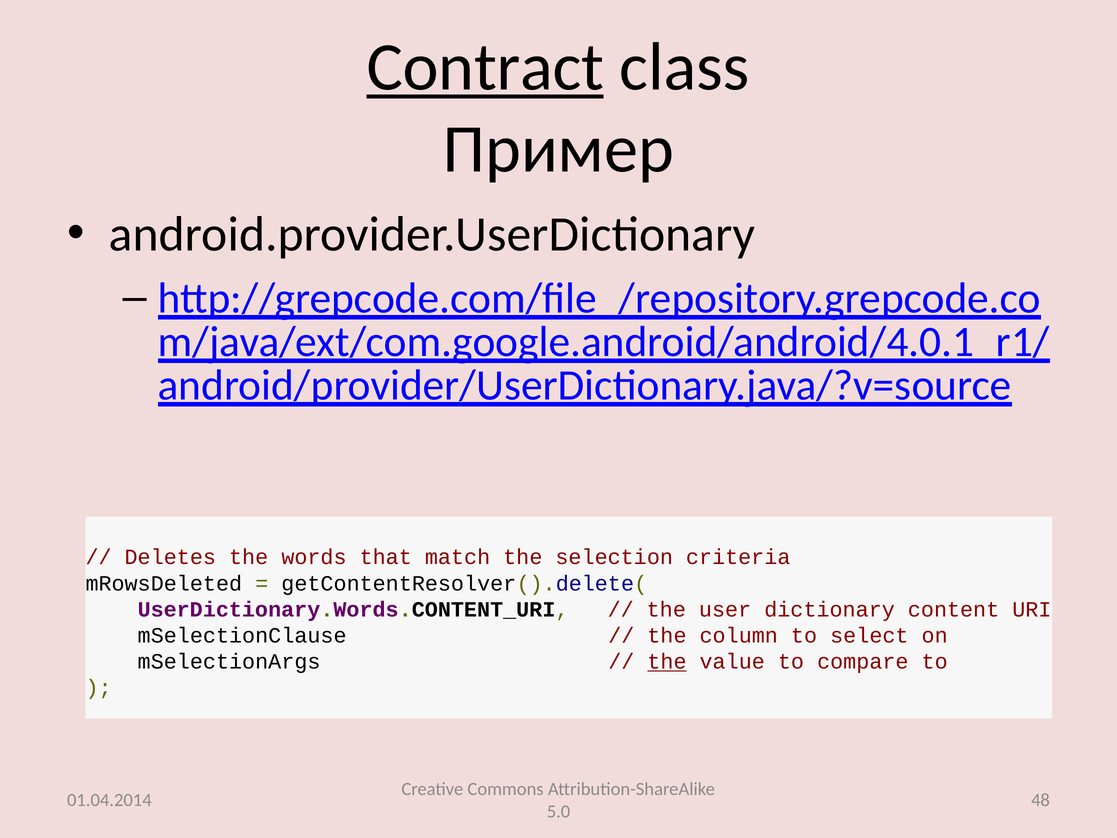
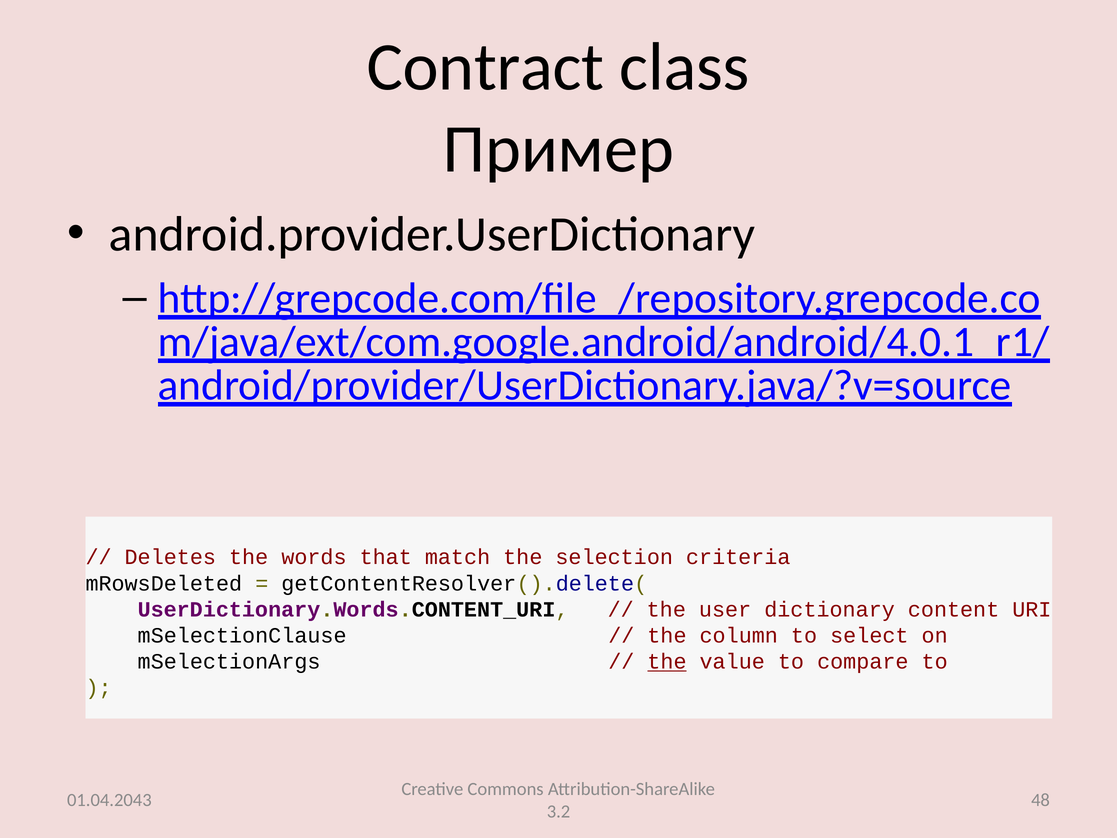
Contract underline: present -> none
01.04.2014: 01.04.2014 -> 01.04.2043
5.0: 5.0 -> 3.2
